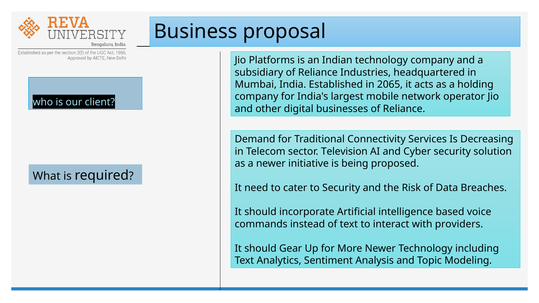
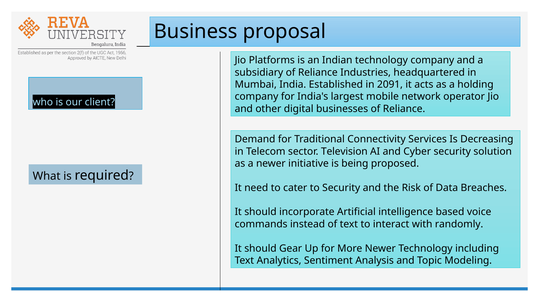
2065: 2065 -> 2091
providers: providers -> randomly
